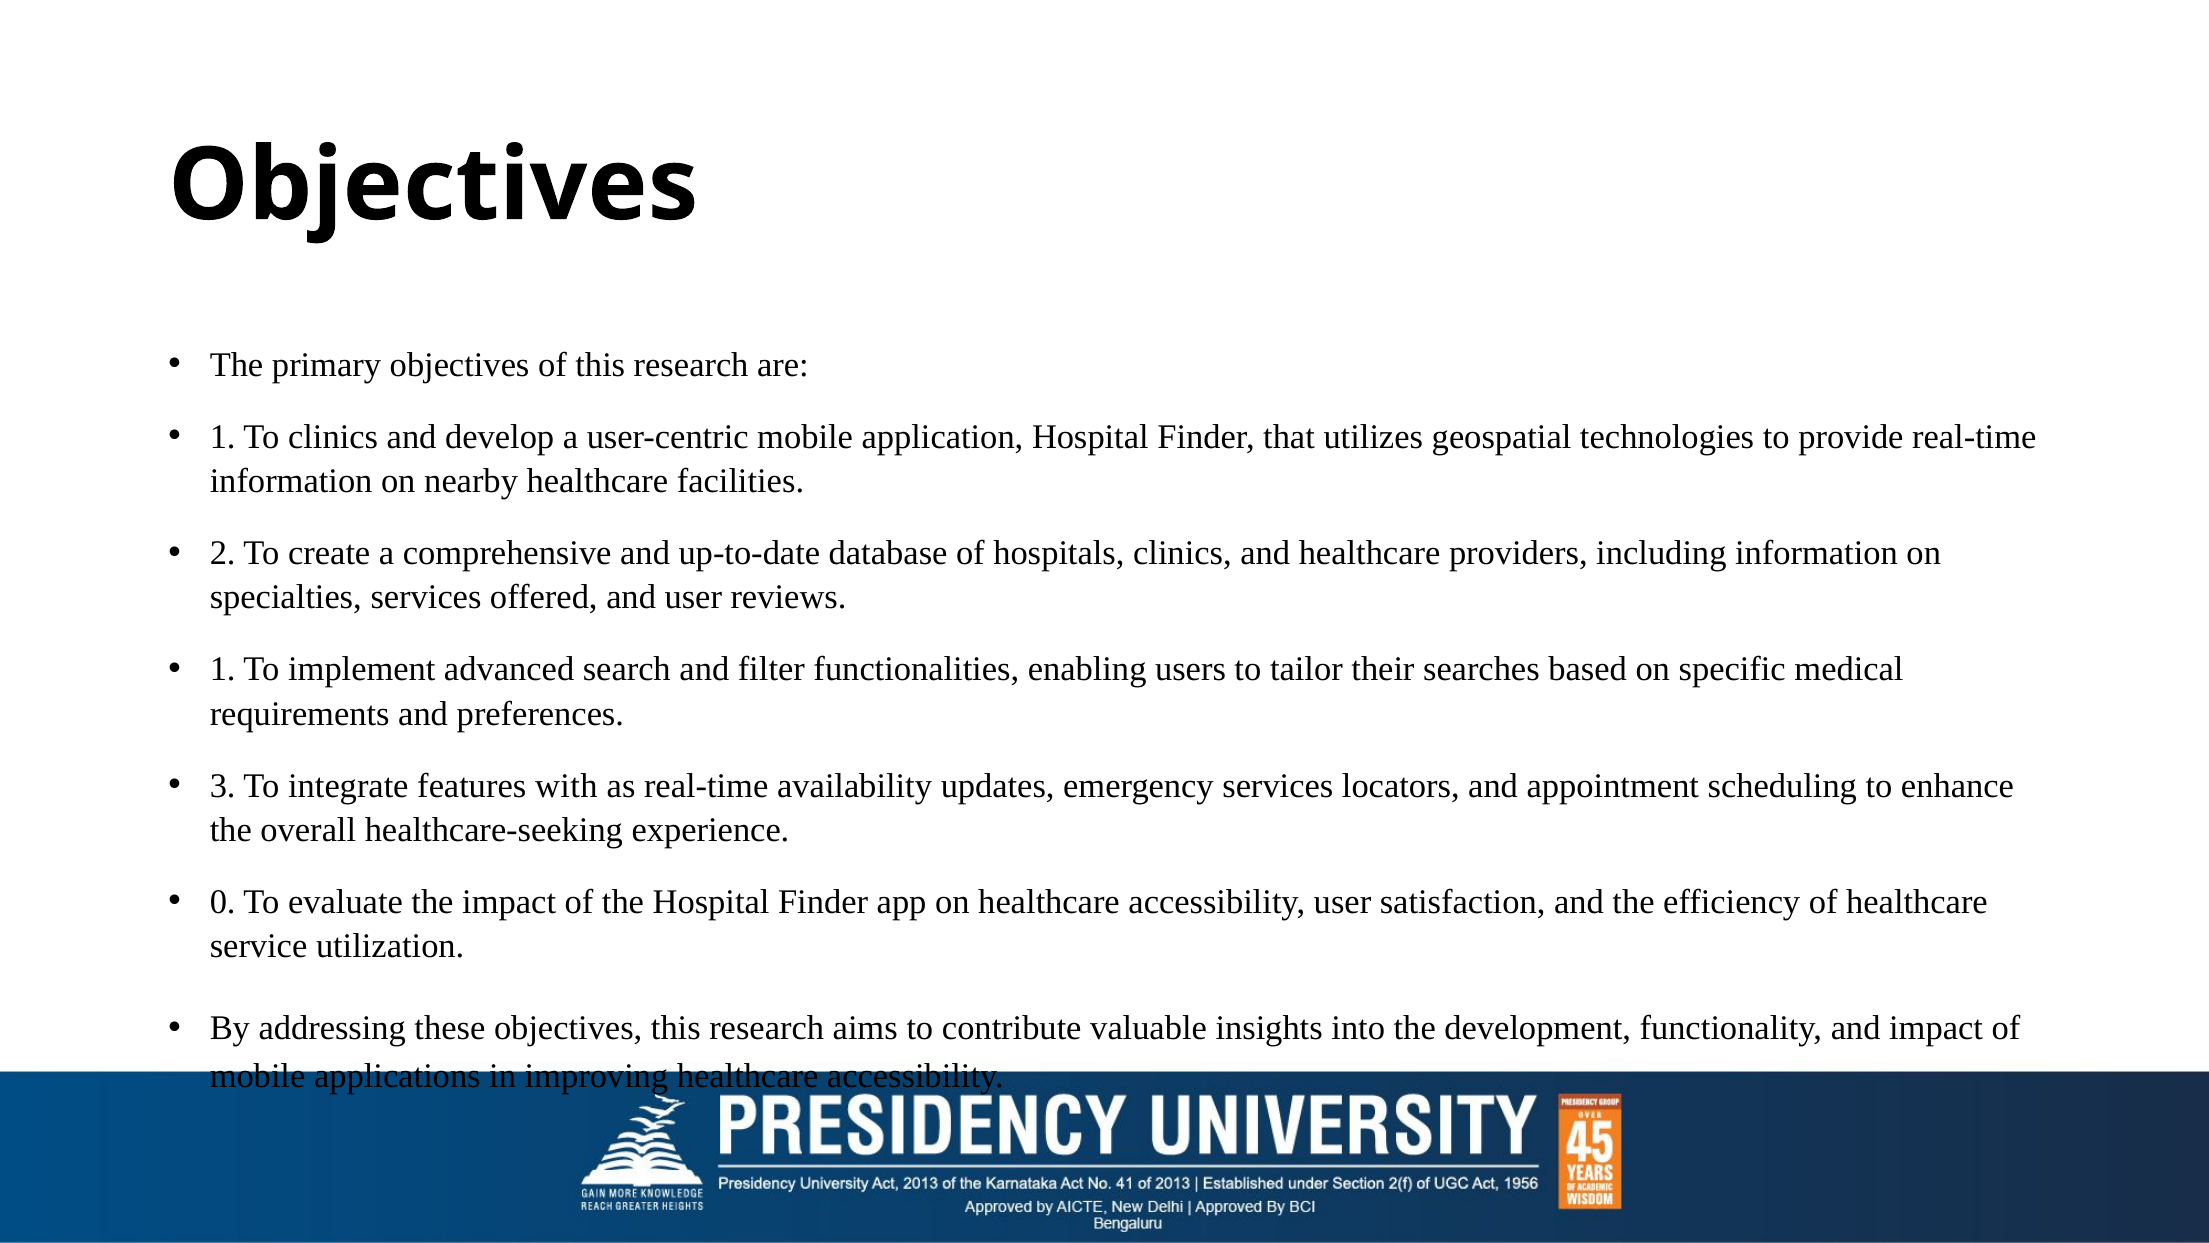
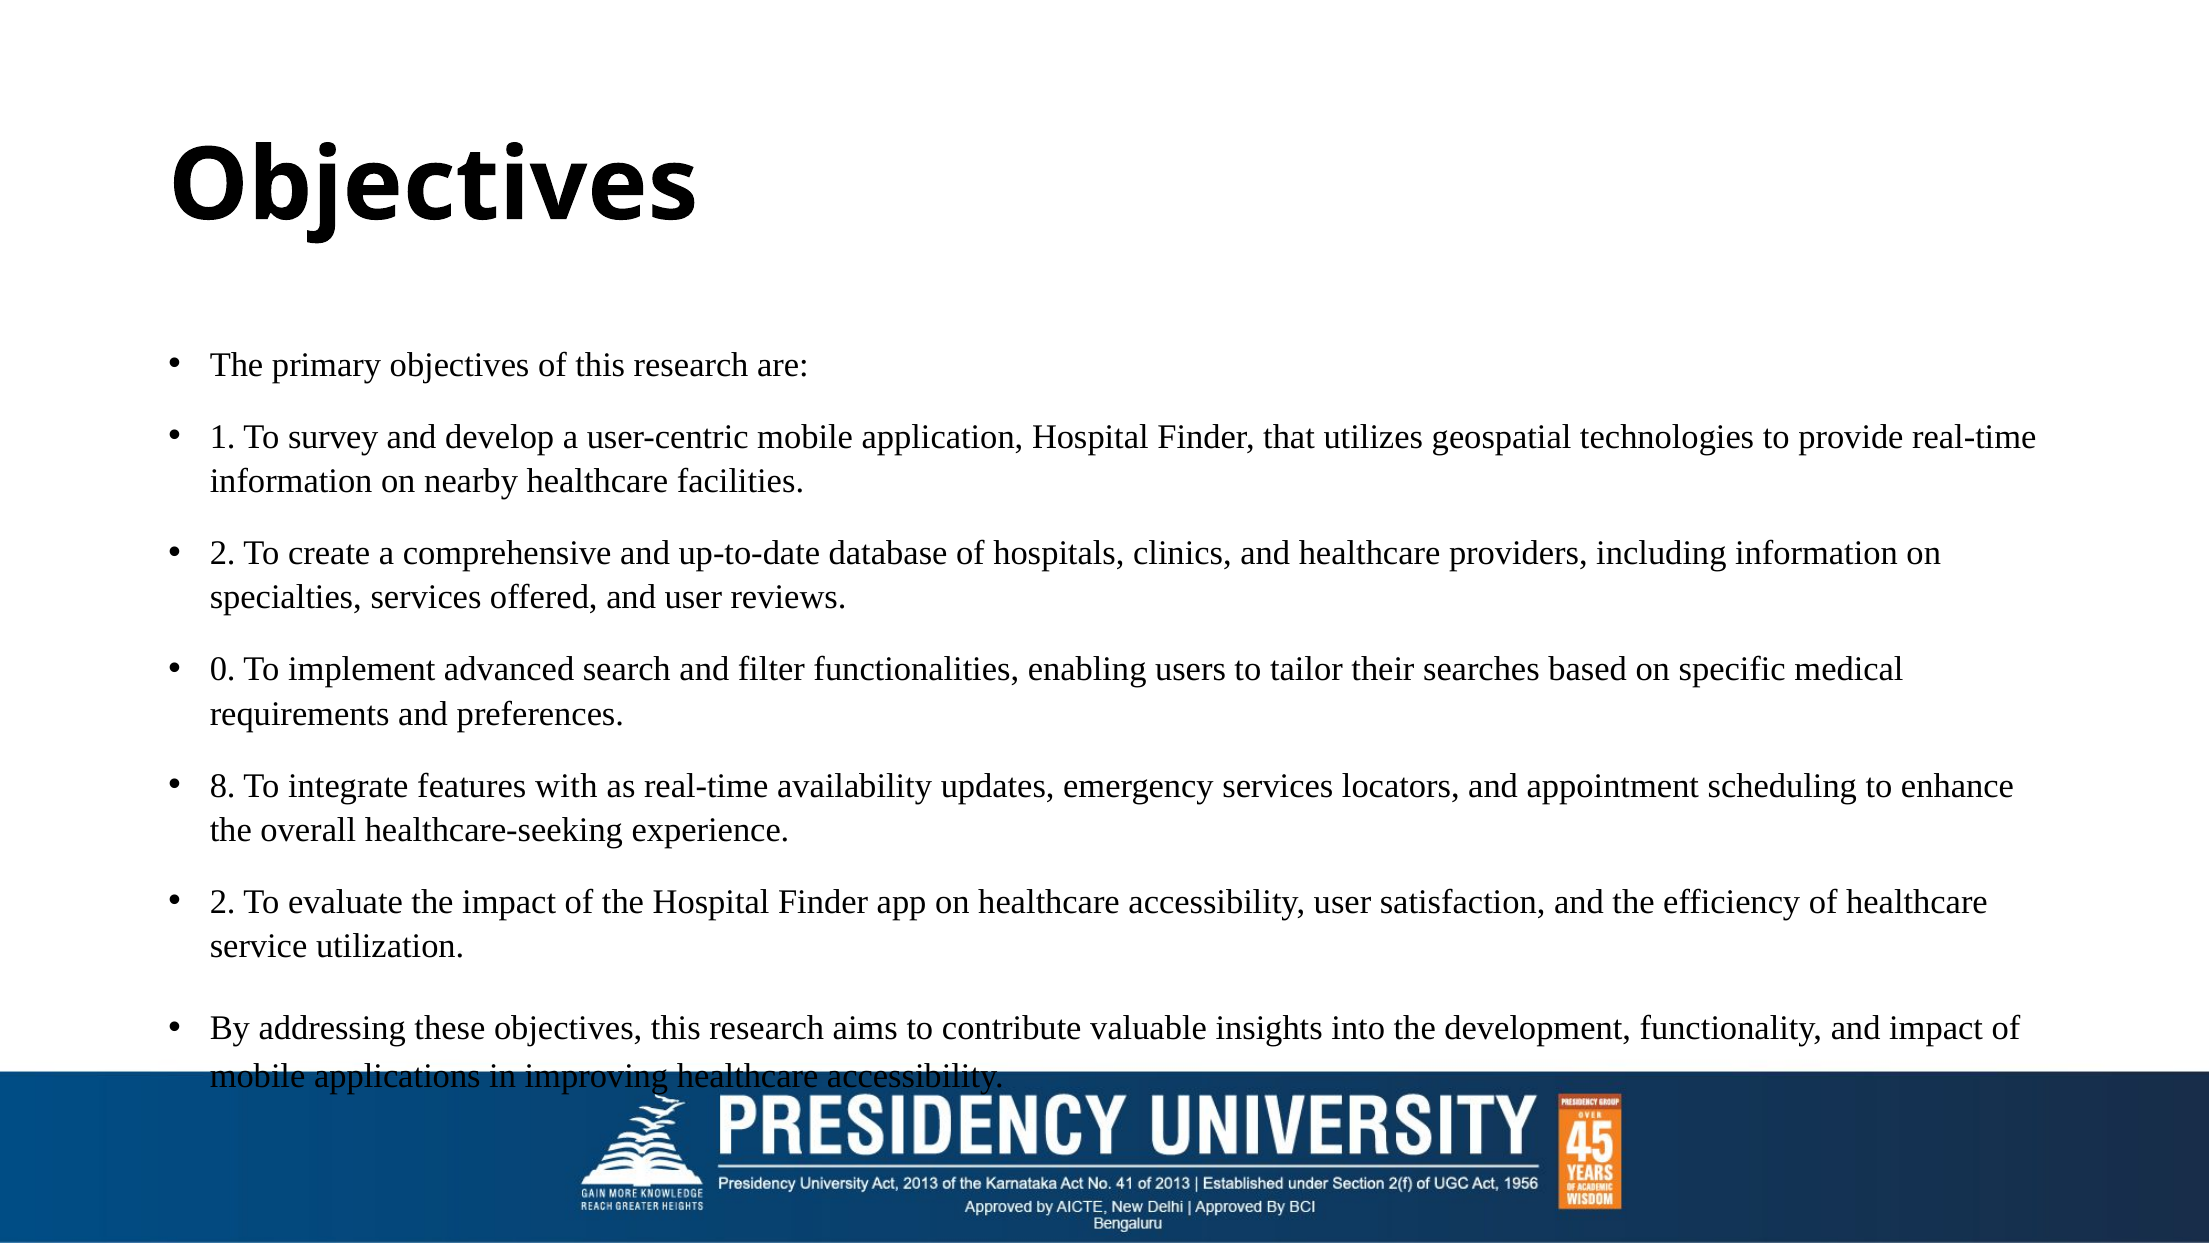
To clinics: clinics -> survey
1 at (223, 669): 1 -> 0
3: 3 -> 8
0 at (223, 902): 0 -> 2
